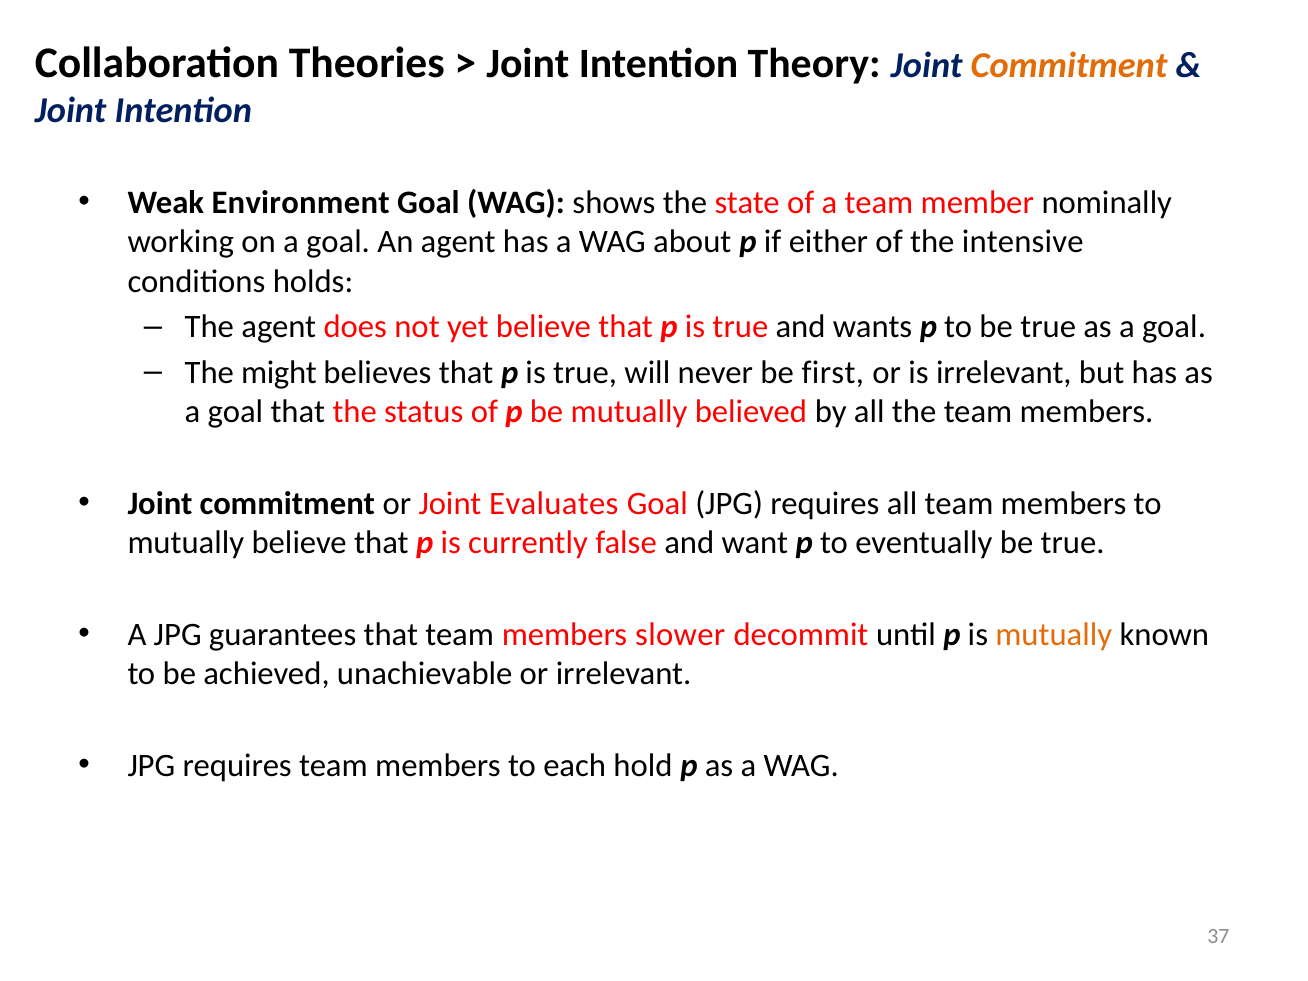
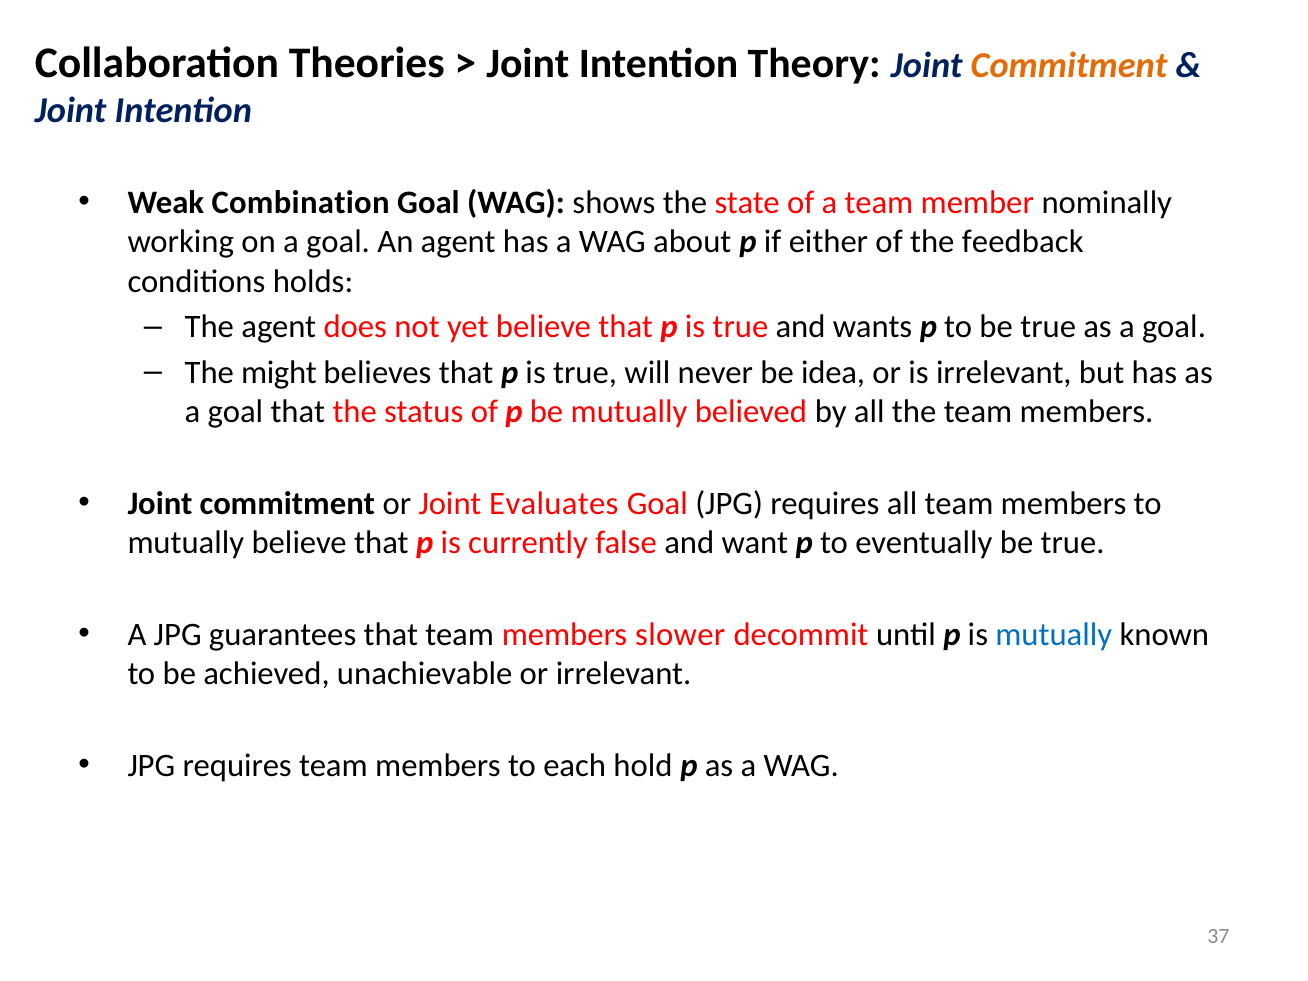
Environment: Environment -> Combination
intensive: intensive -> feedback
first: first -> idea
mutually at (1054, 634) colour: orange -> blue
